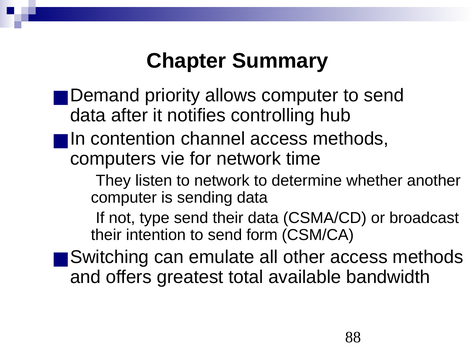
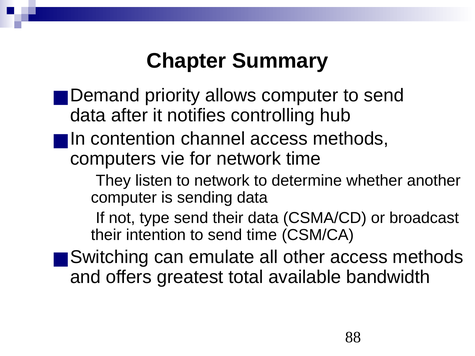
send form: form -> time
